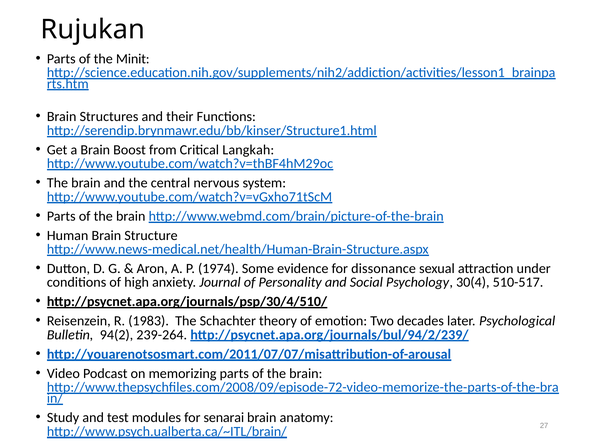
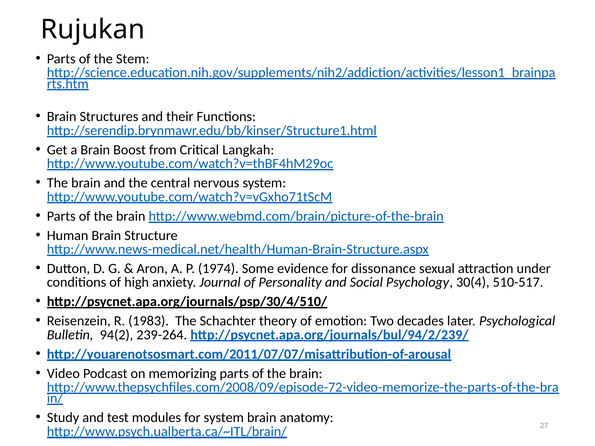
Minit: Minit -> Stem
for senarai: senarai -> system
